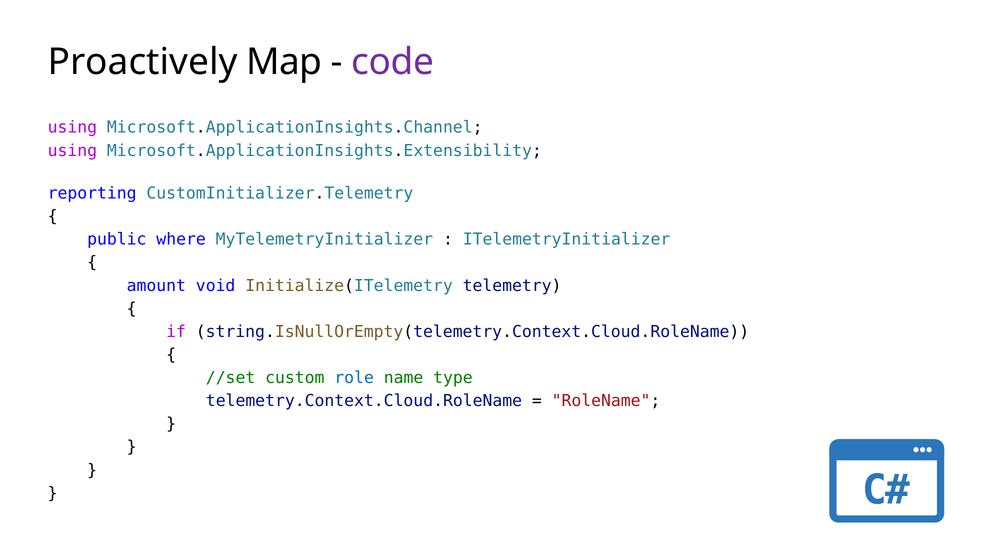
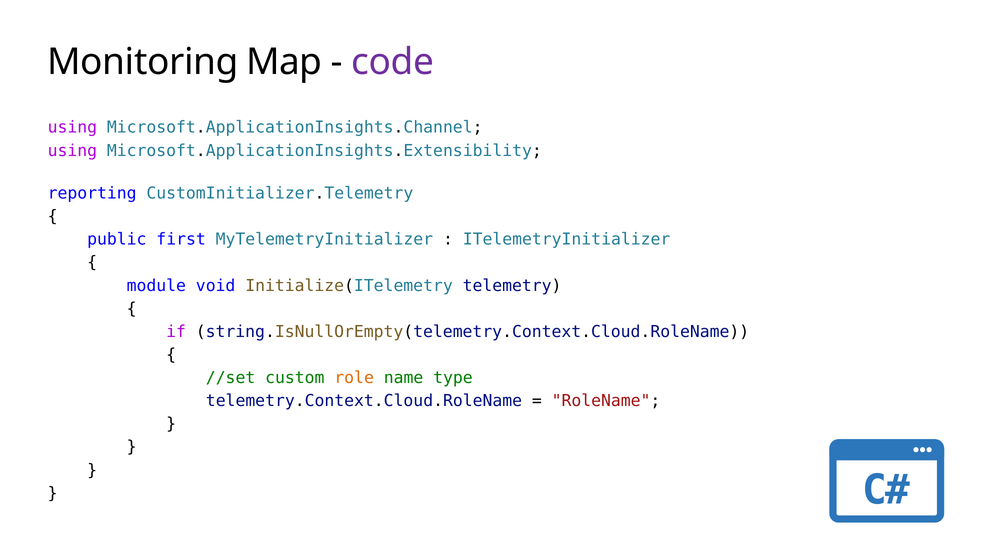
Proactively: Proactively -> Monitoring
where: where -> first
amount: amount -> module
role colour: blue -> orange
